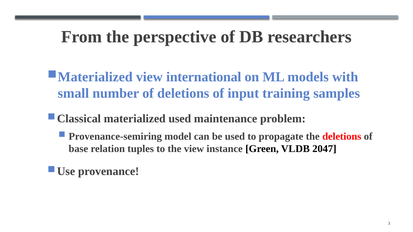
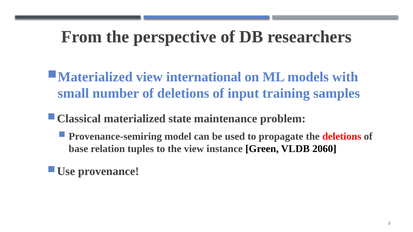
materialized used: used -> state
2047: 2047 -> 2060
